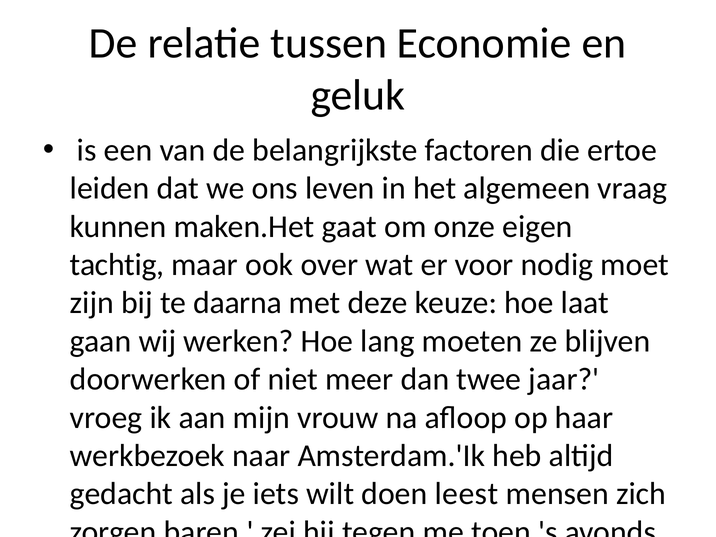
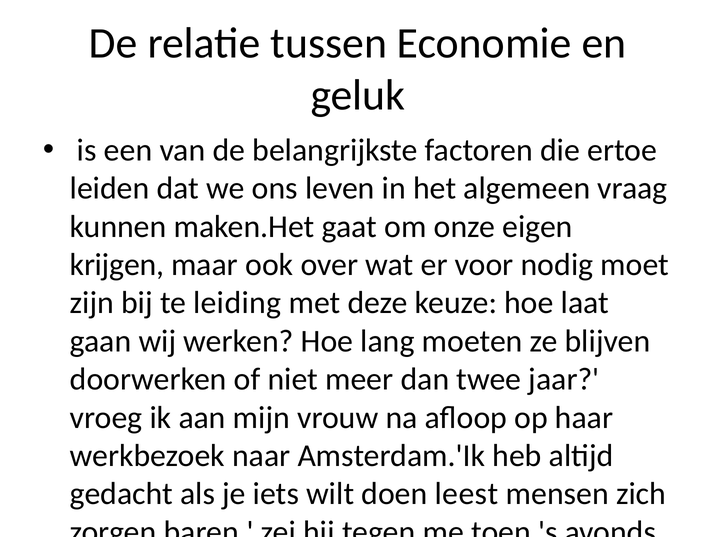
tachtig: tachtig -> krijgen
te daarna: daarna -> leiding
